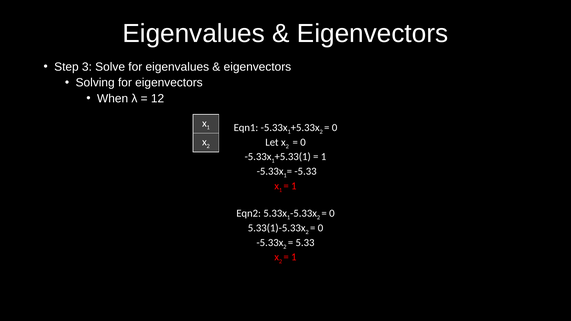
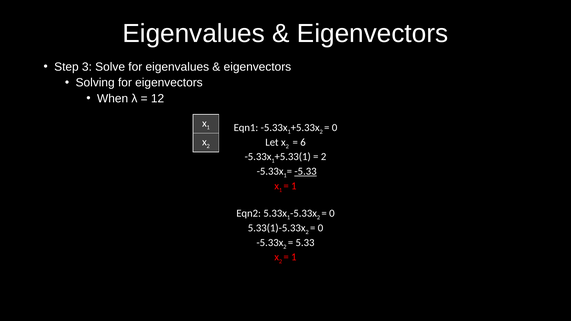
0 at (303, 142): 0 -> 6
1 at (324, 157): 1 -> 2
-5.33 underline: none -> present
